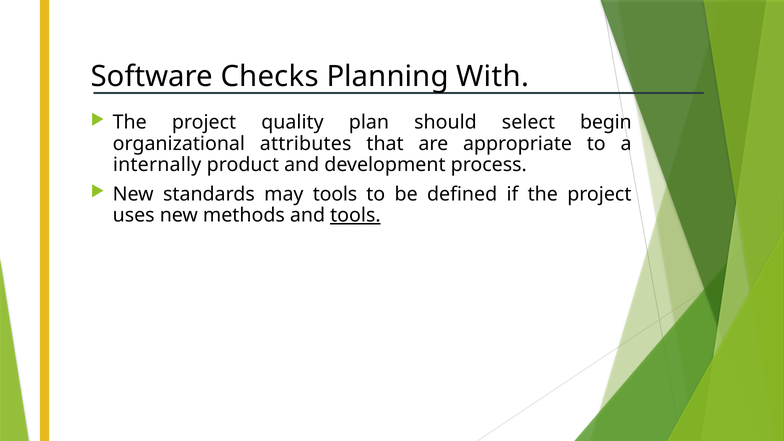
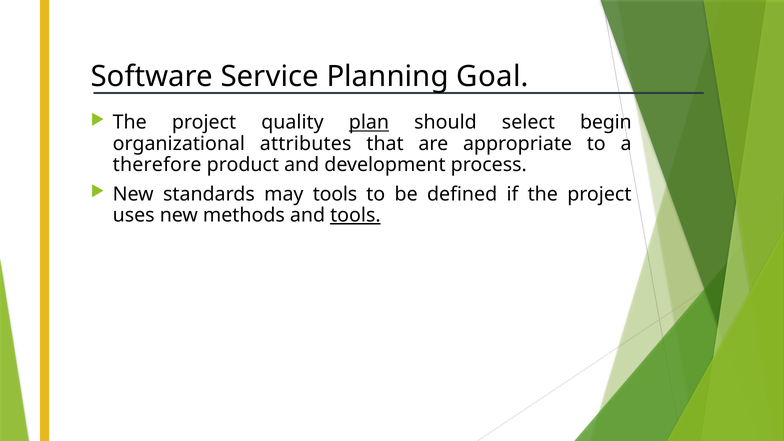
Checks: Checks -> Service
With: With -> Goal
plan underline: none -> present
internally: internally -> therefore
